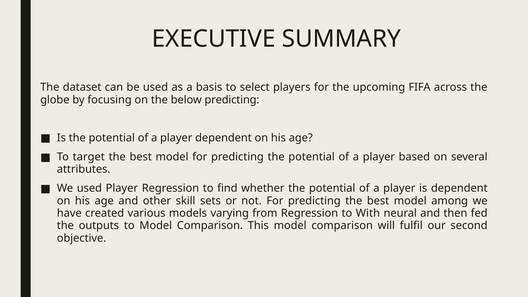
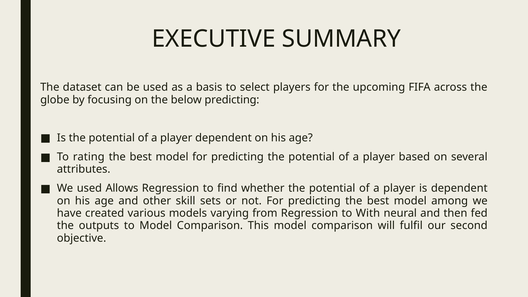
target: target -> rating
used Player: Player -> Allows
